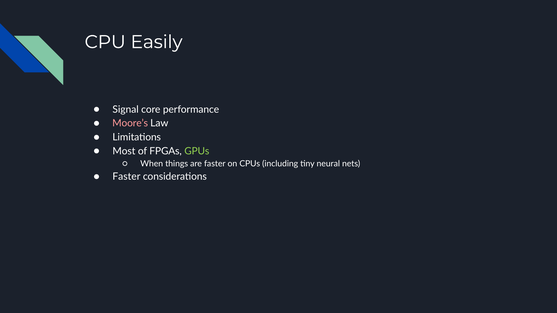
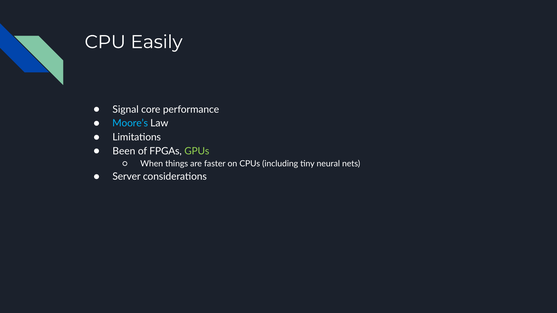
Moore’s colour: pink -> light blue
Most: Most -> Been
Faster at (126, 177): Faster -> Server
